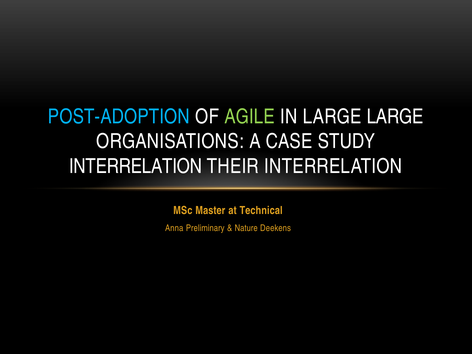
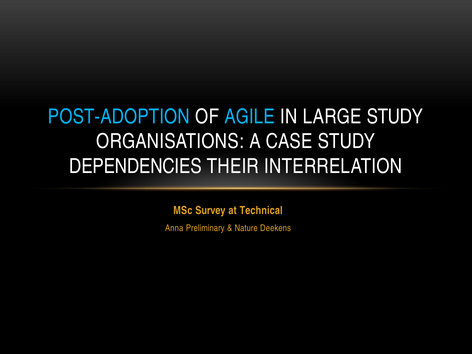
AGILE colour: light green -> light blue
LARGE LARGE: LARGE -> STUDY
INTERRELATION at (136, 166): INTERRELATION -> DEPENDENCIES
Master: Master -> Survey
